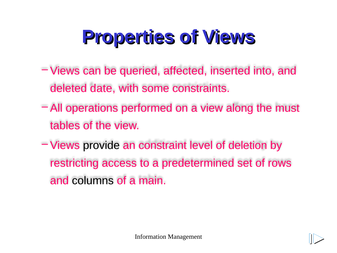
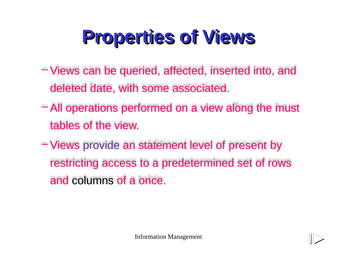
constraints: constraints -> associated
provide colour: black -> purple
constraint: constraint -> statement
deletion: deletion -> present
main: main -> once
